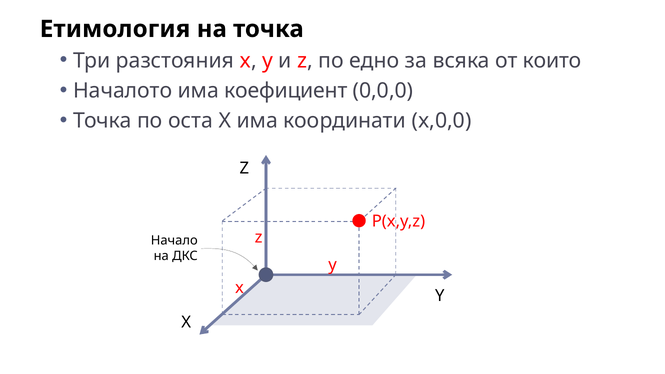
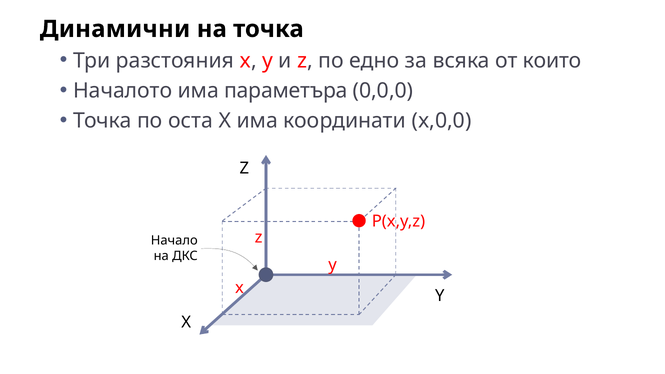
Етимология: Етимология -> Динамични
коефициент: коефициент -> параметъра
